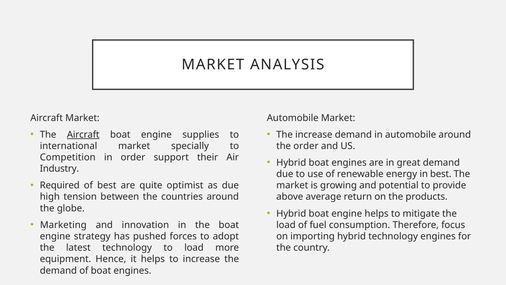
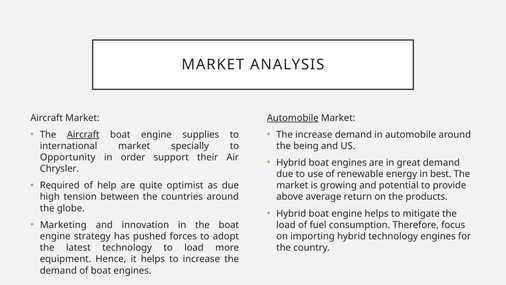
Automobile at (293, 118) underline: none -> present
the order: order -> being
Competition: Competition -> Opportunity
Industry: Industry -> Chrysler
of best: best -> help
